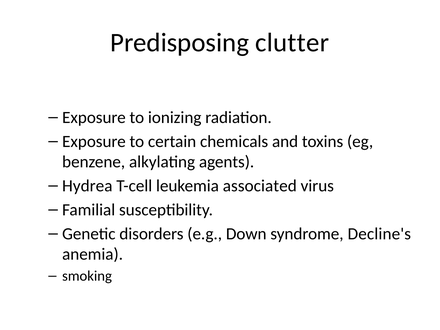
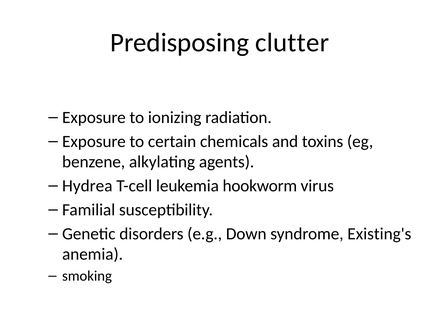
associated: associated -> hookworm
Decline's: Decline's -> Existing's
